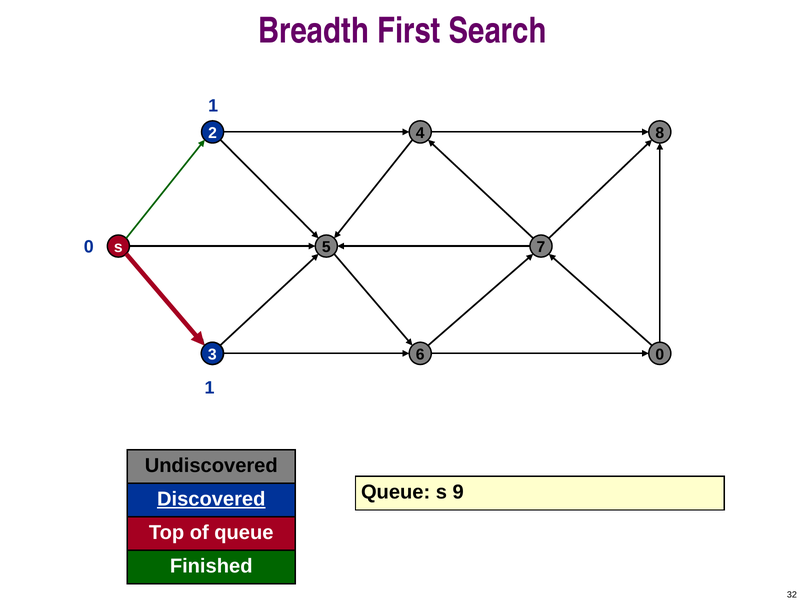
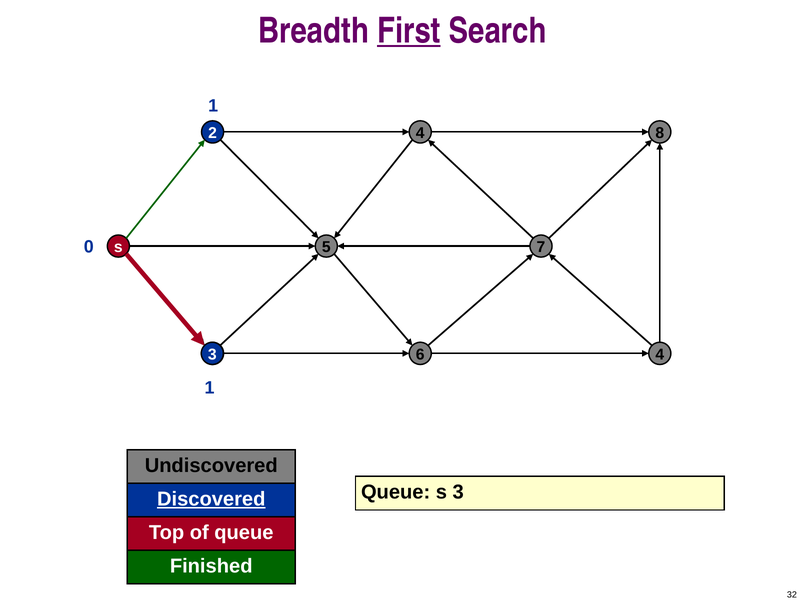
First underline: none -> present
6 0: 0 -> 4
s 9: 9 -> 3
